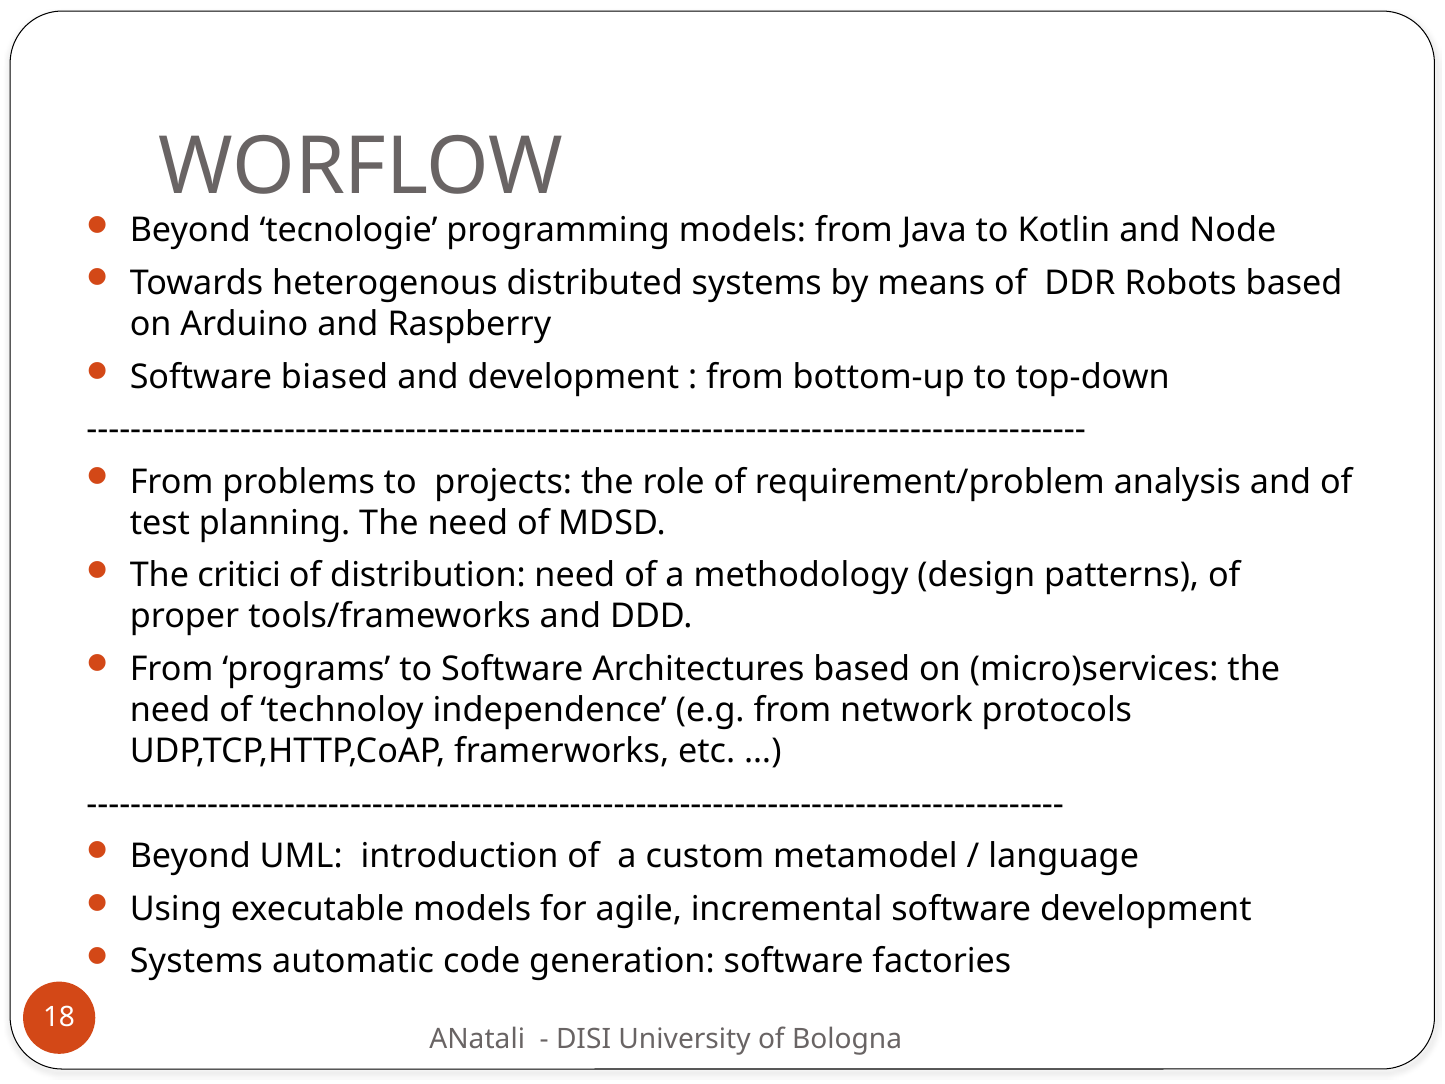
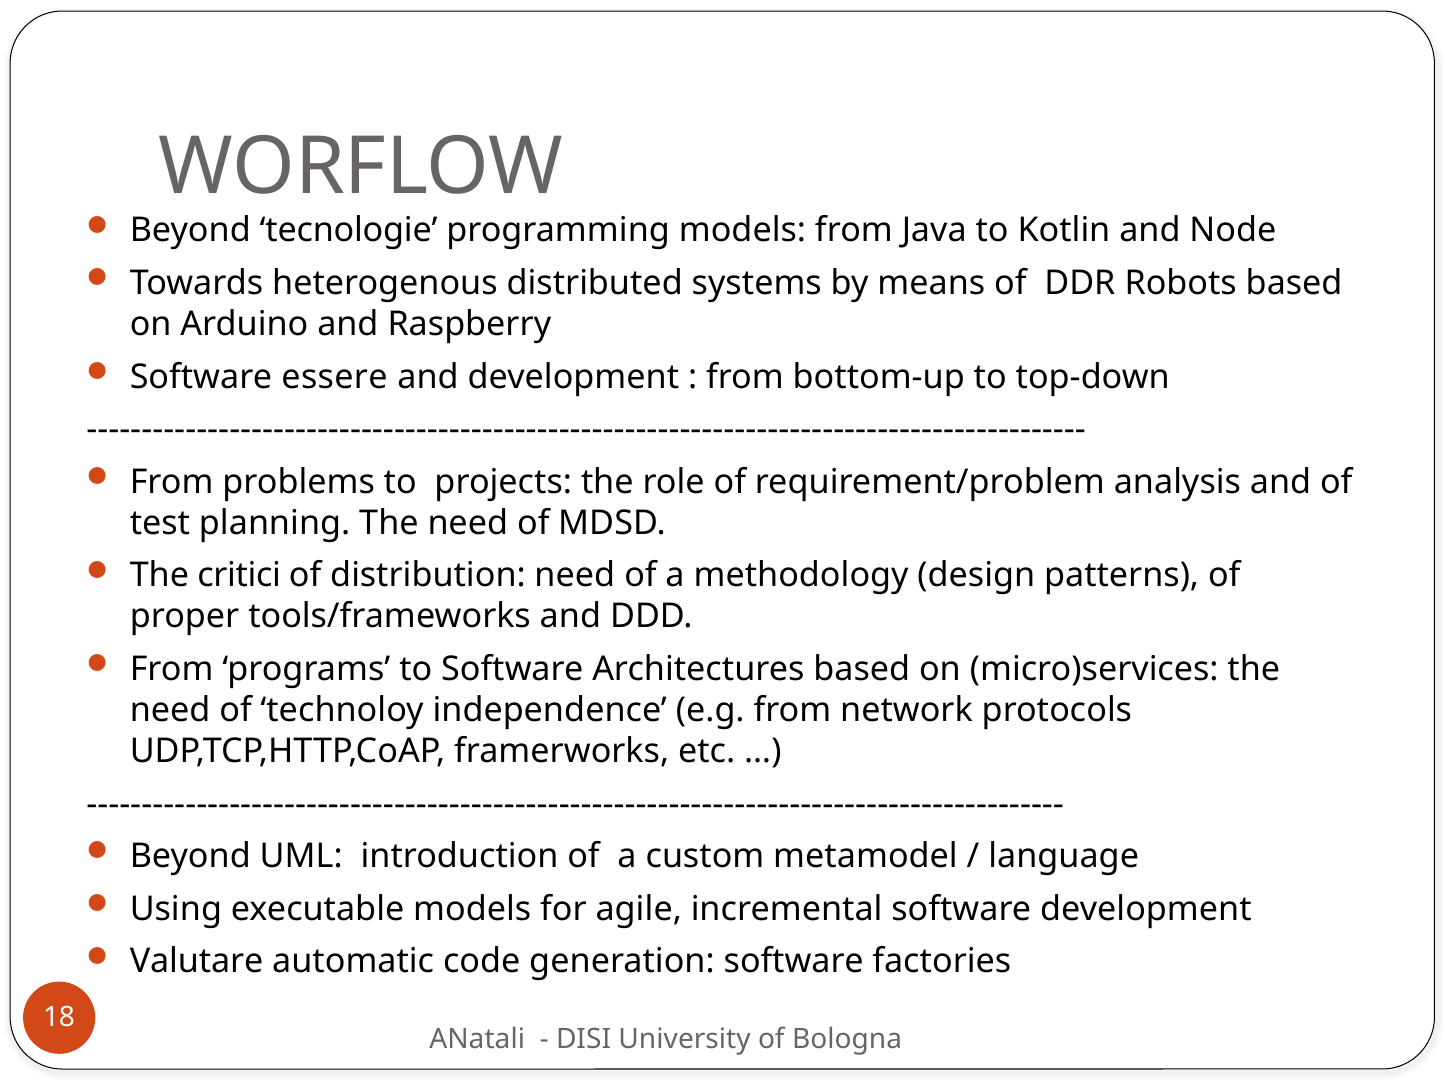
biased: biased -> essere
Systems at (196, 961): Systems -> Valutare
